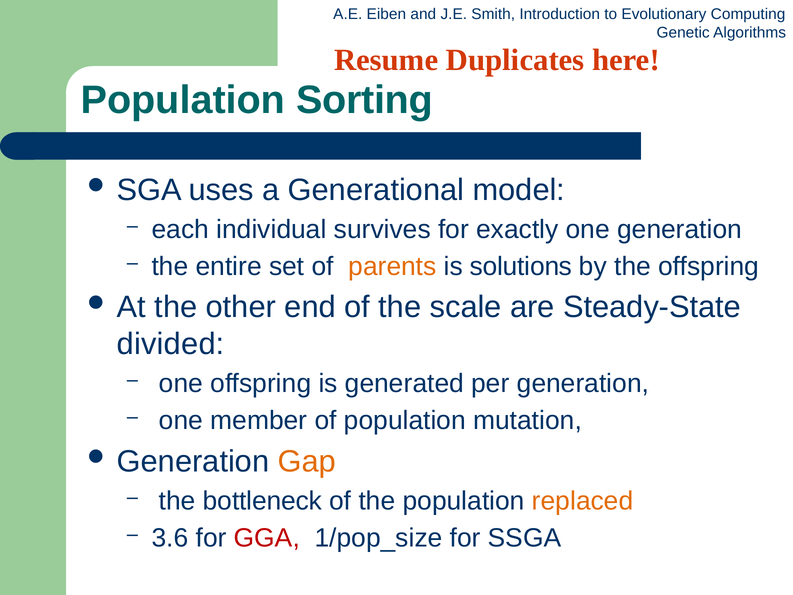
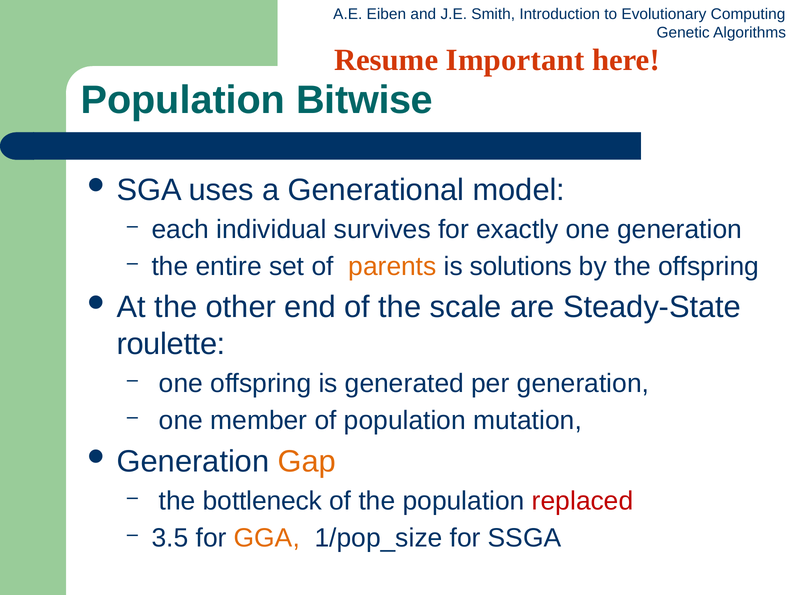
Duplicates: Duplicates -> Important
Sorting: Sorting -> Bitwise
divided: divided -> roulette
replaced colour: orange -> red
3.6: 3.6 -> 3.5
GGA colour: red -> orange
